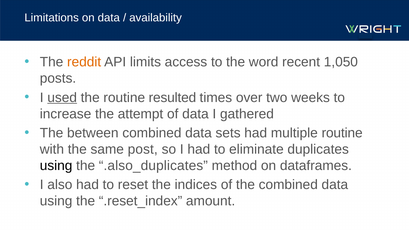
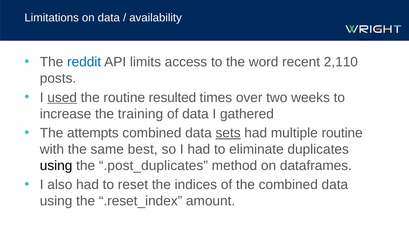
reddit colour: orange -> blue
1,050: 1,050 -> 2,110
attempt: attempt -> training
between: between -> attempts
sets underline: none -> present
post: post -> best
.also_duplicates: .also_duplicates -> .post_duplicates
